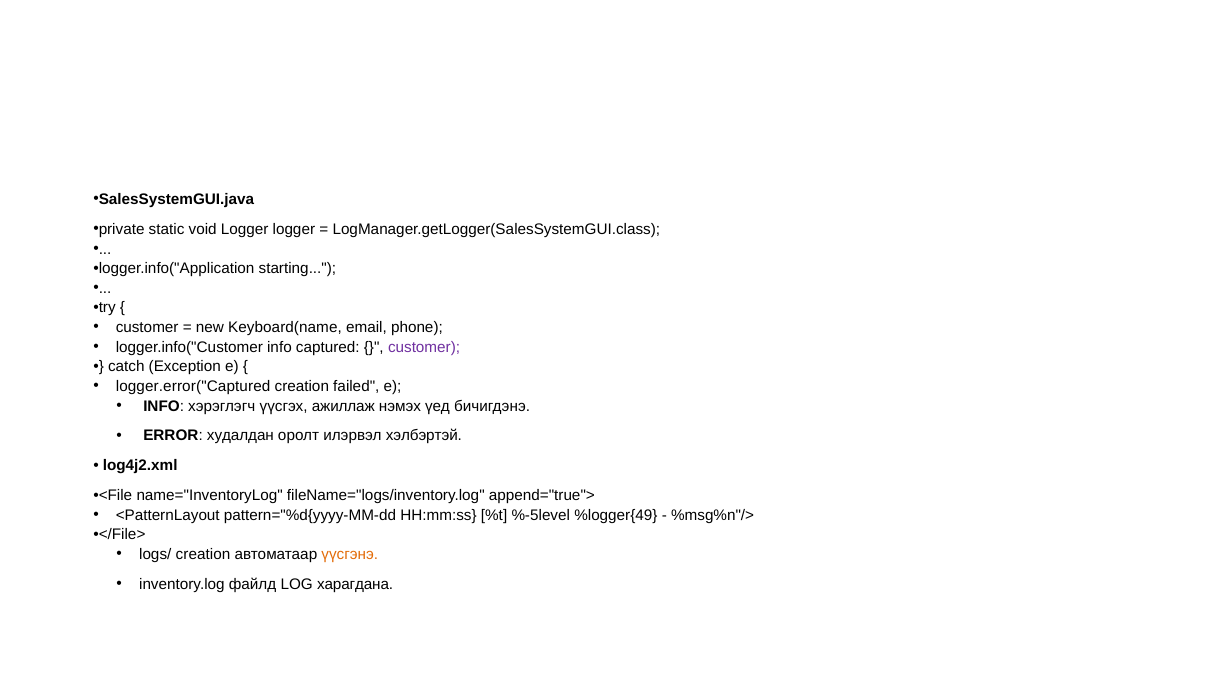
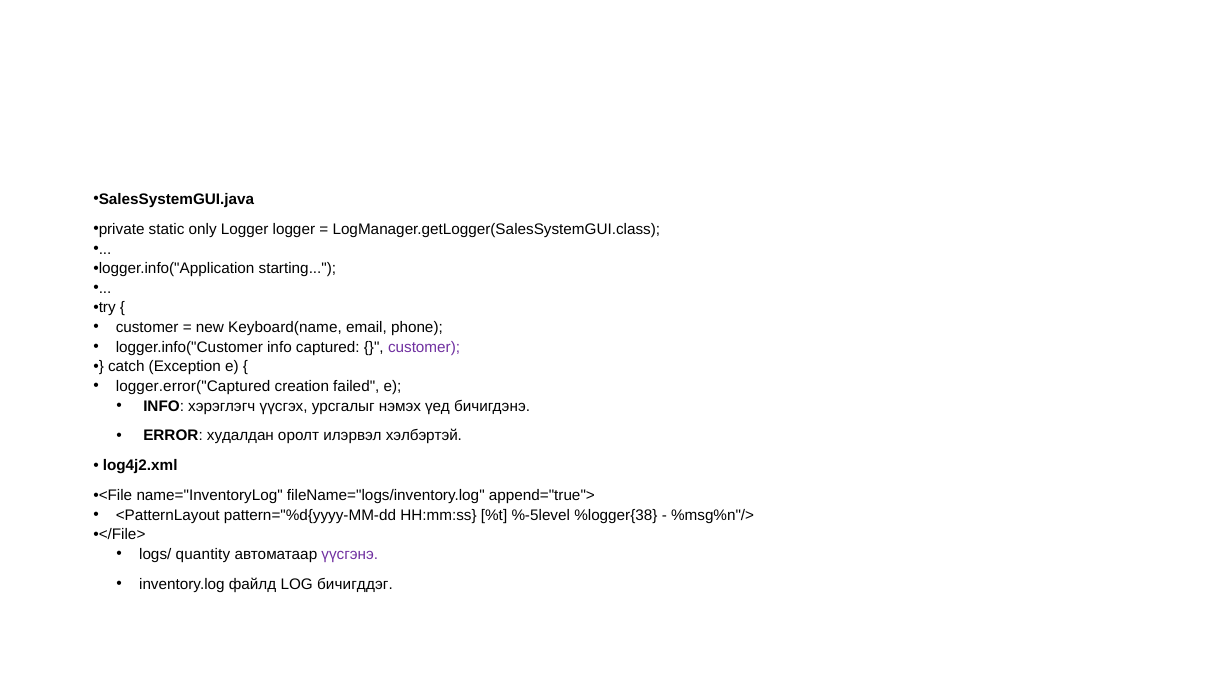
void: void -> only
ажиллаж: ажиллаж -> урсгалыг
%logger{49: %logger{49 -> %logger{38
logs/ creation: creation -> quantity
үүсгэнэ colour: orange -> purple
харагдана: харагдана -> бичигддэг
